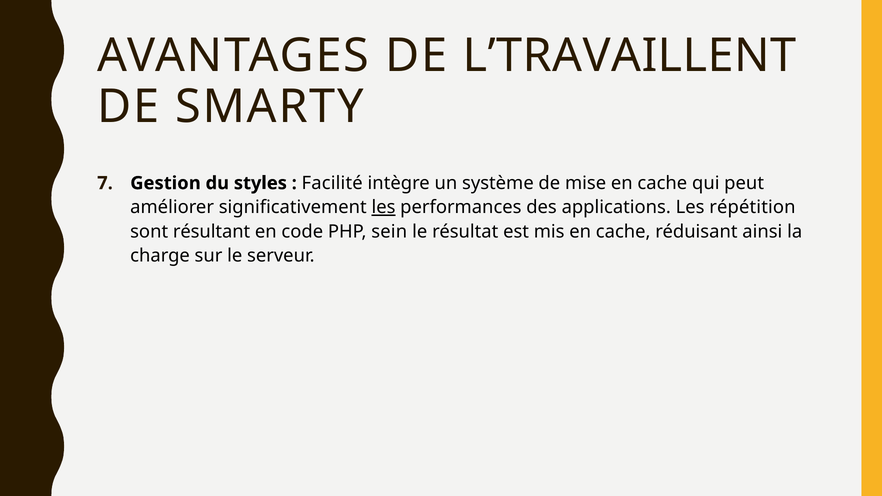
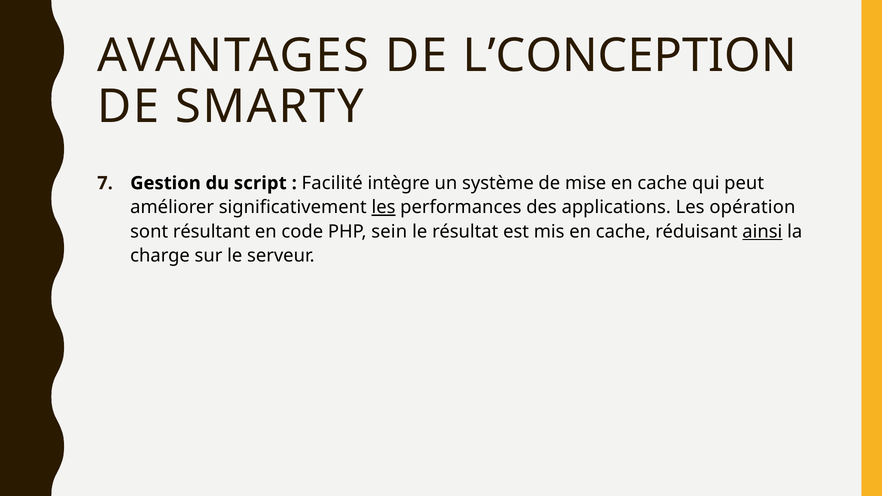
L’TRAVAILLENT: L’TRAVAILLENT -> L’CONCEPTION
styles: styles -> script
répétition: répétition -> opération
ainsi underline: none -> present
